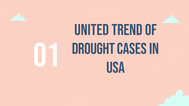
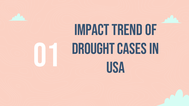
United: United -> Impact
